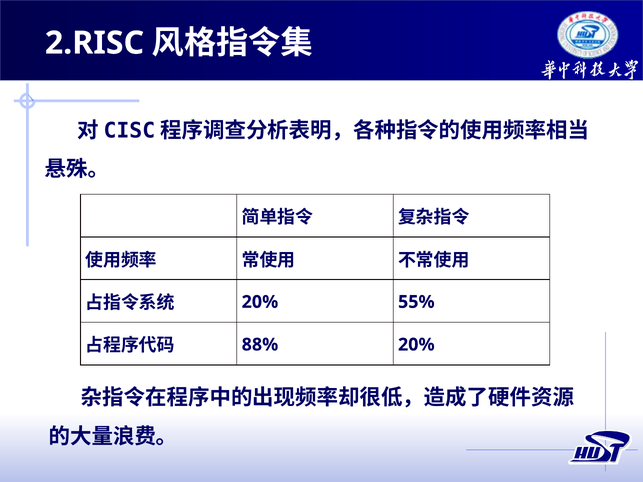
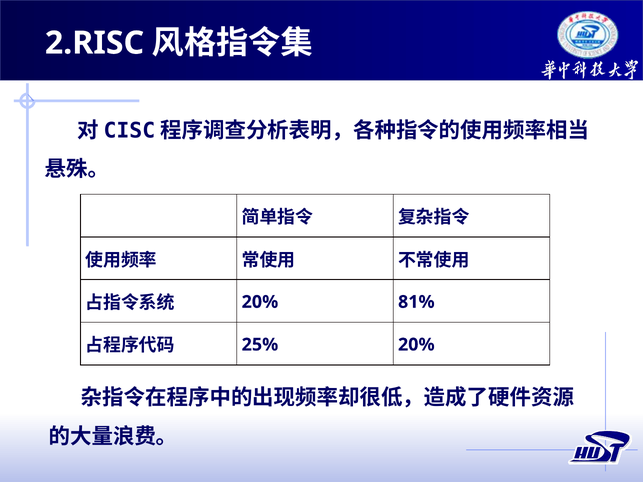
55%: 55% -> 81%
88%: 88% -> 25%
